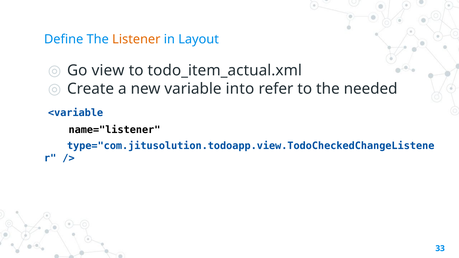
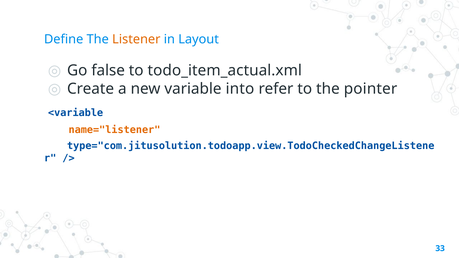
view: view -> false
needed: needed -> pointer
name="listener colour: black -> orange
